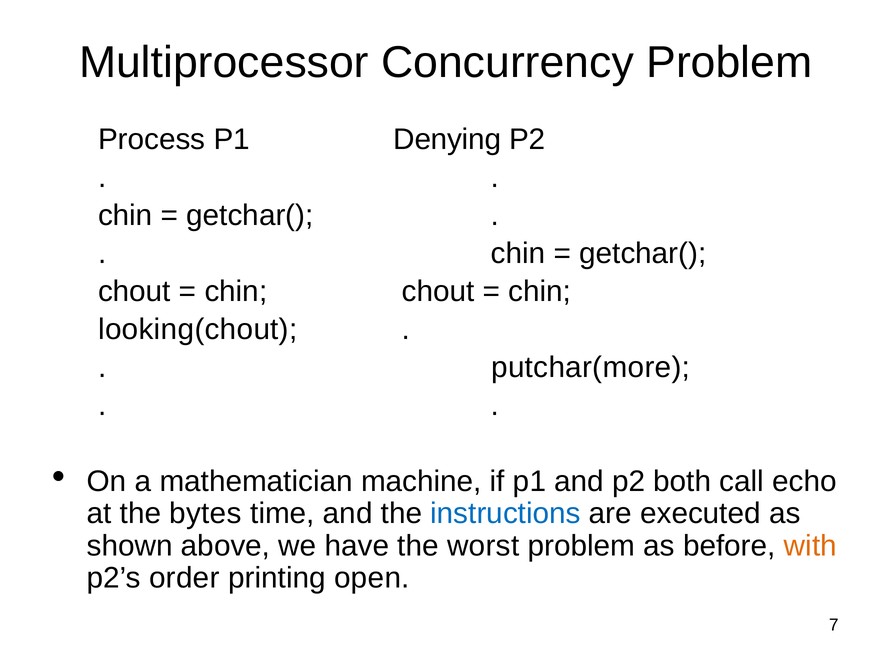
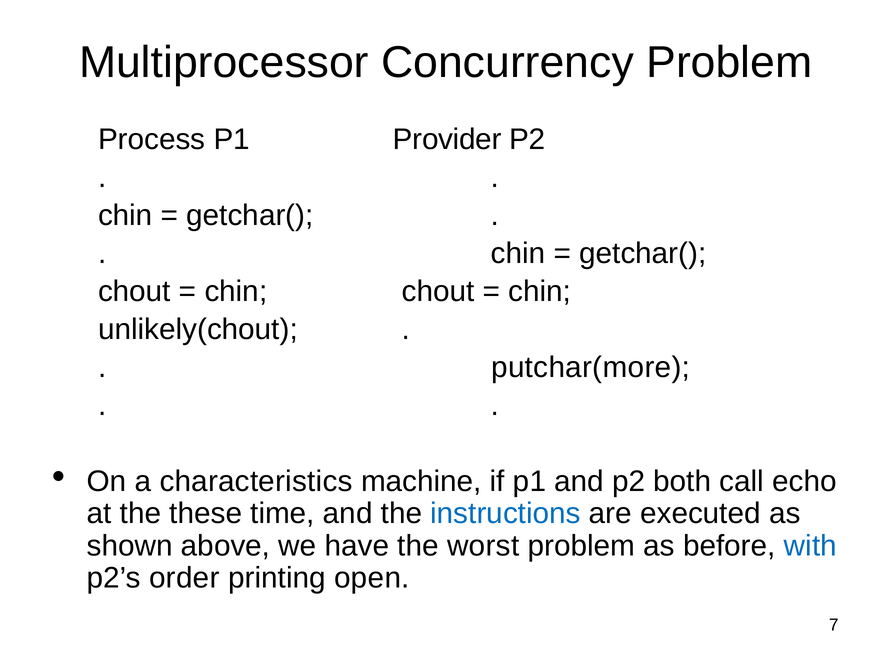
Denying: Denying -> Provider
looking(chout: looking(chout -> unlikely(chout
mathematician: mathematician -> characteristics
bytes: bytes -> these
with colour: orange -> blue
